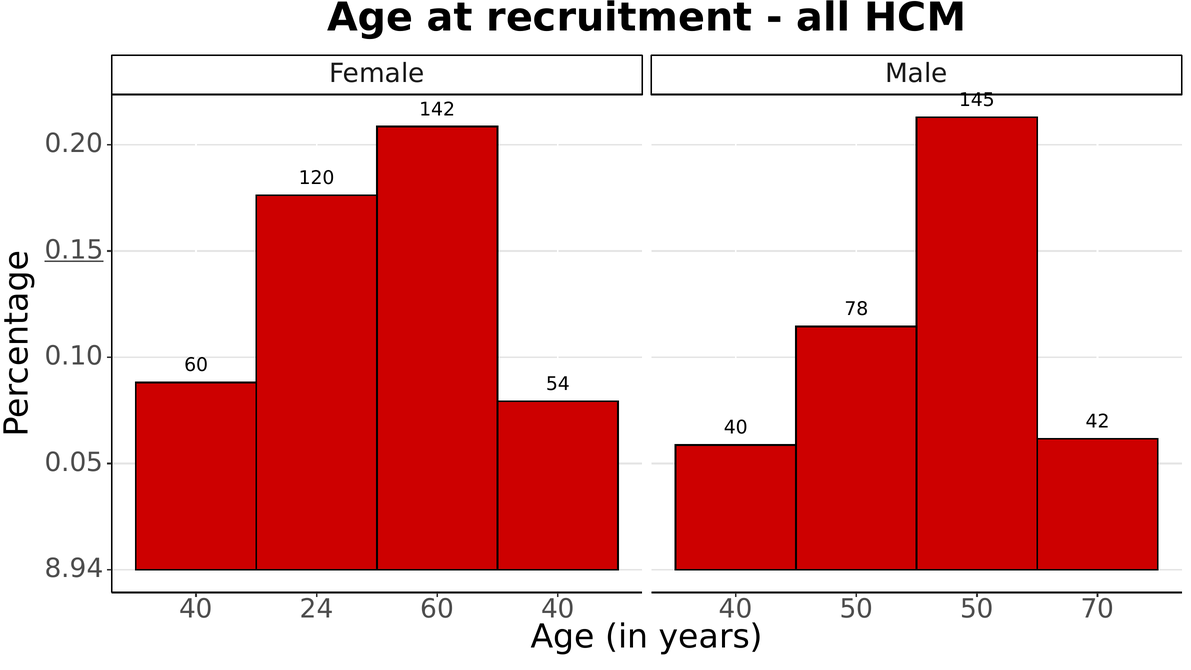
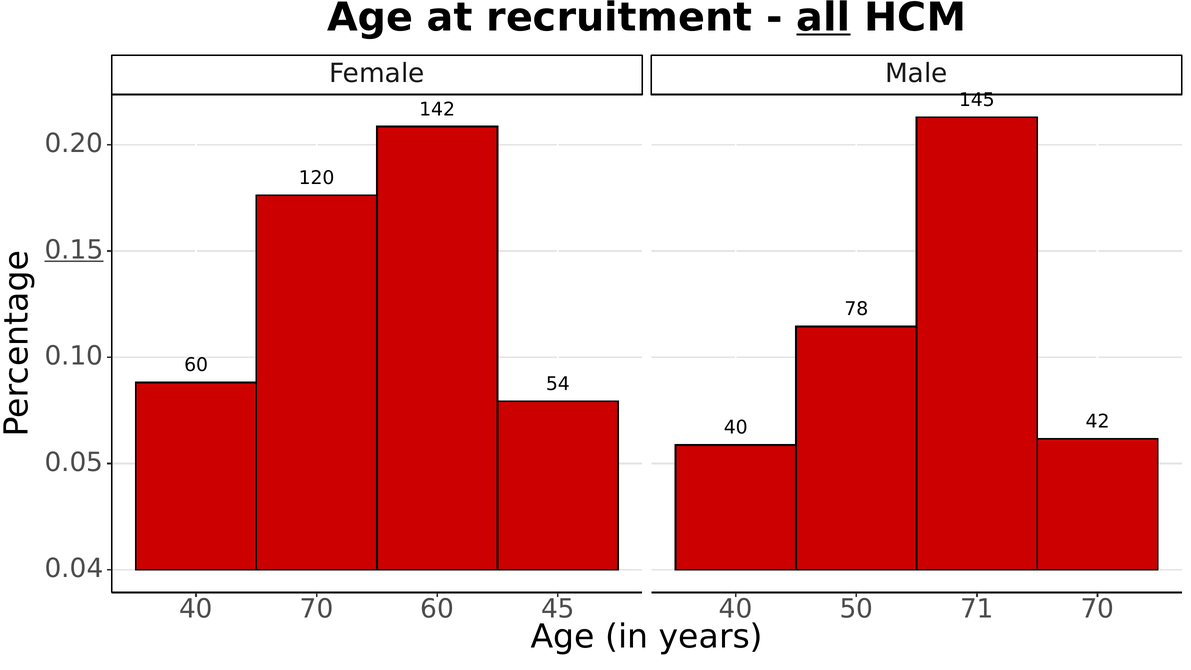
all underline: none -> present
8.94: 8.94 -> 0.04
40 24: 24 -> 70
60 40: 40 -> 45
50 50: 50 -> 71
